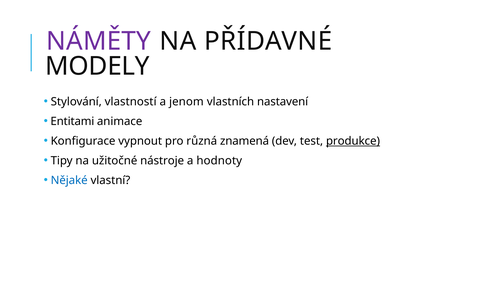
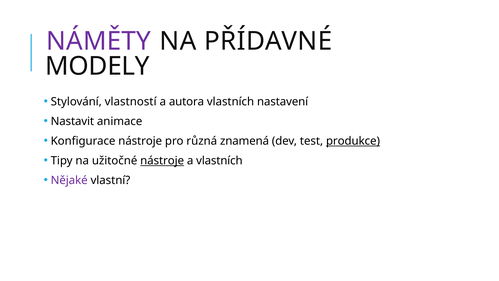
jenom: jenom -> autora
Entitami: Entitami -> Nastavit
Konfigurace vypnout: vypnout -> nástroje
nástroje at (162, 160) underline: none -> present
a hodnoty: hodnoty -> vlastních
Nějaké colour: blue -> purple
